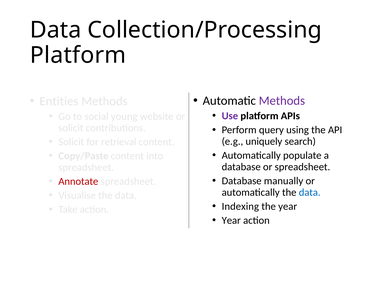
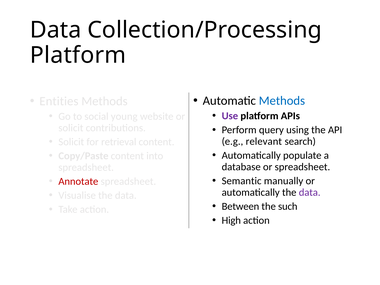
Methods at (282, 101) colour: purple -> blue
uniquely: uniquely -> relevant
Database at (242, 181): Database -> Semantic
data at (310, 192) colour: blue -> purple
Indexing: Indexing -> Between
the year: year -> such
Year at (231, 220): Year -> High
